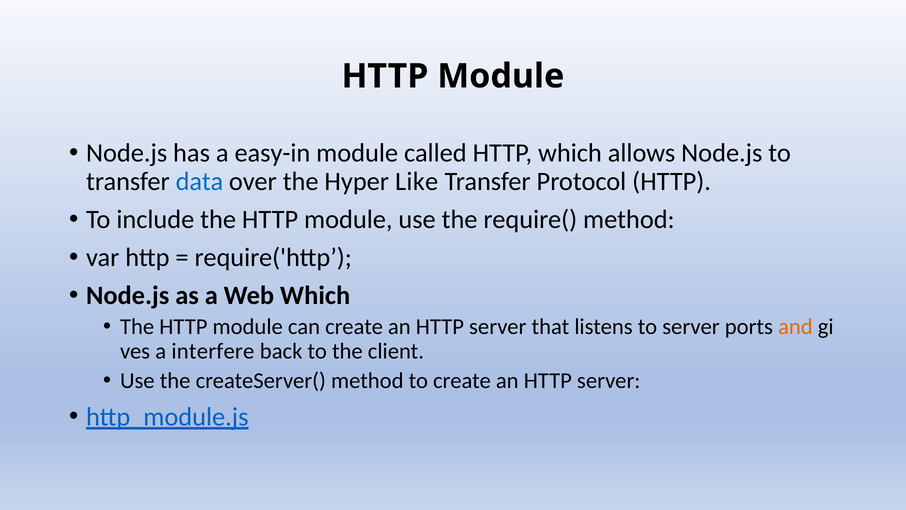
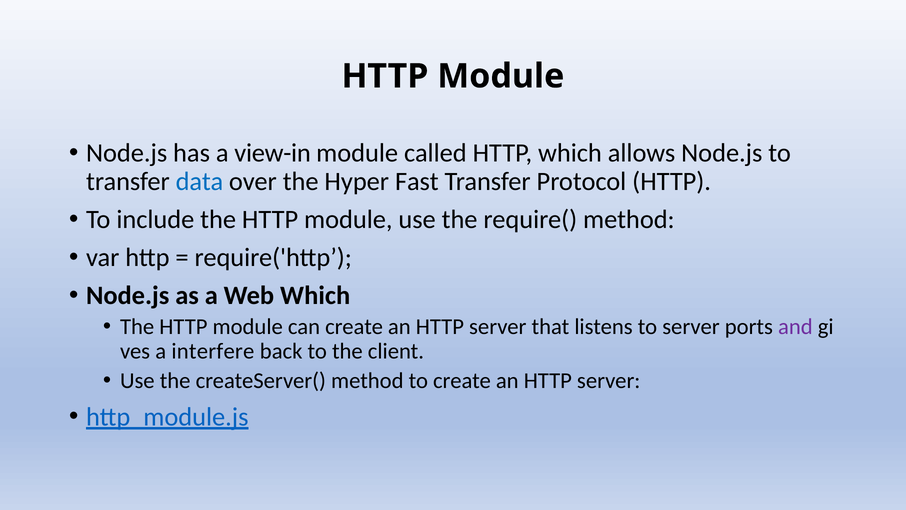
easy-in: easy-in -> view-in
Like: Like -> Fast
and colour: orange -> purple
